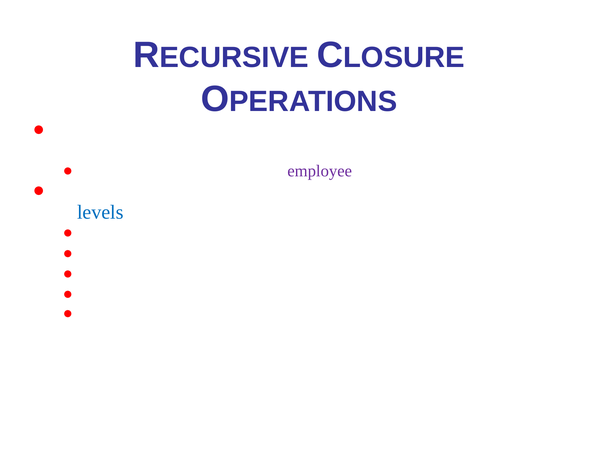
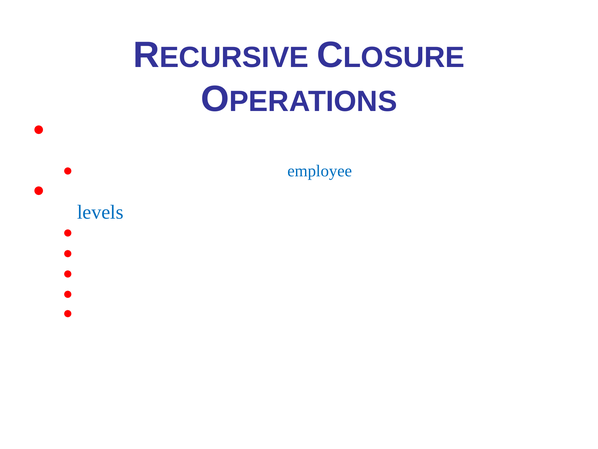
employee at (320, 171) colour: purple -> blue
